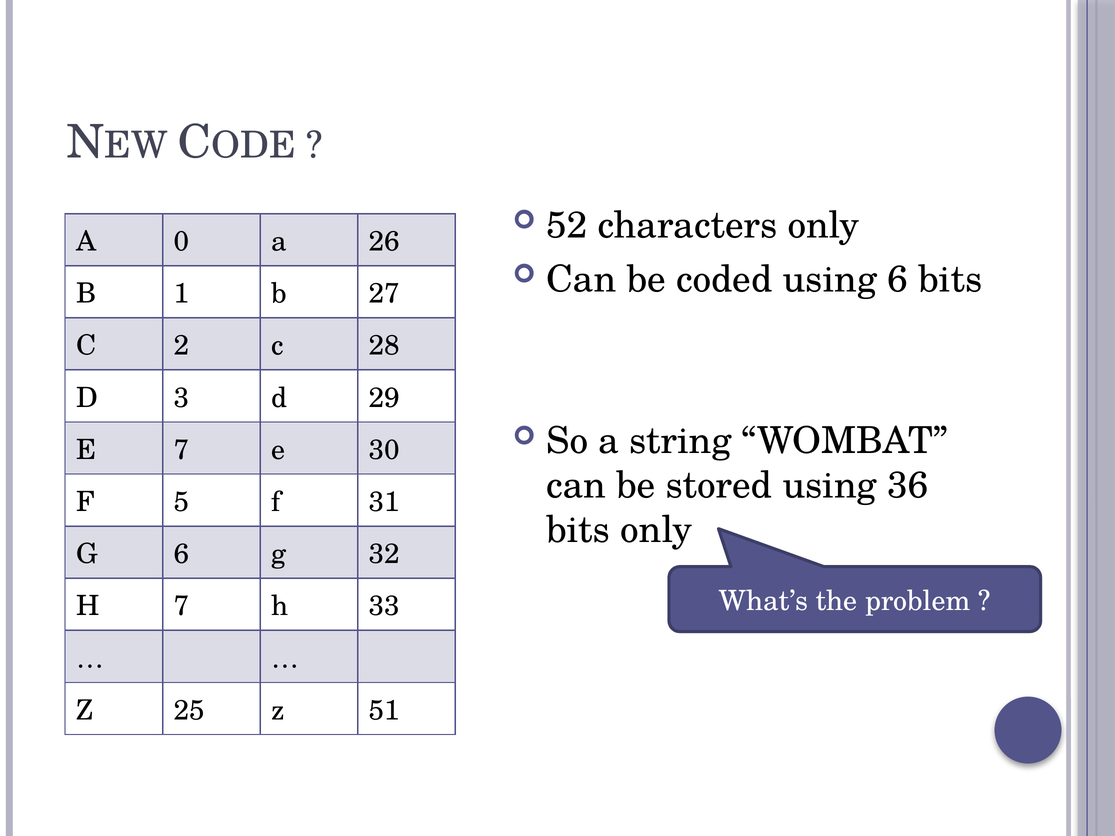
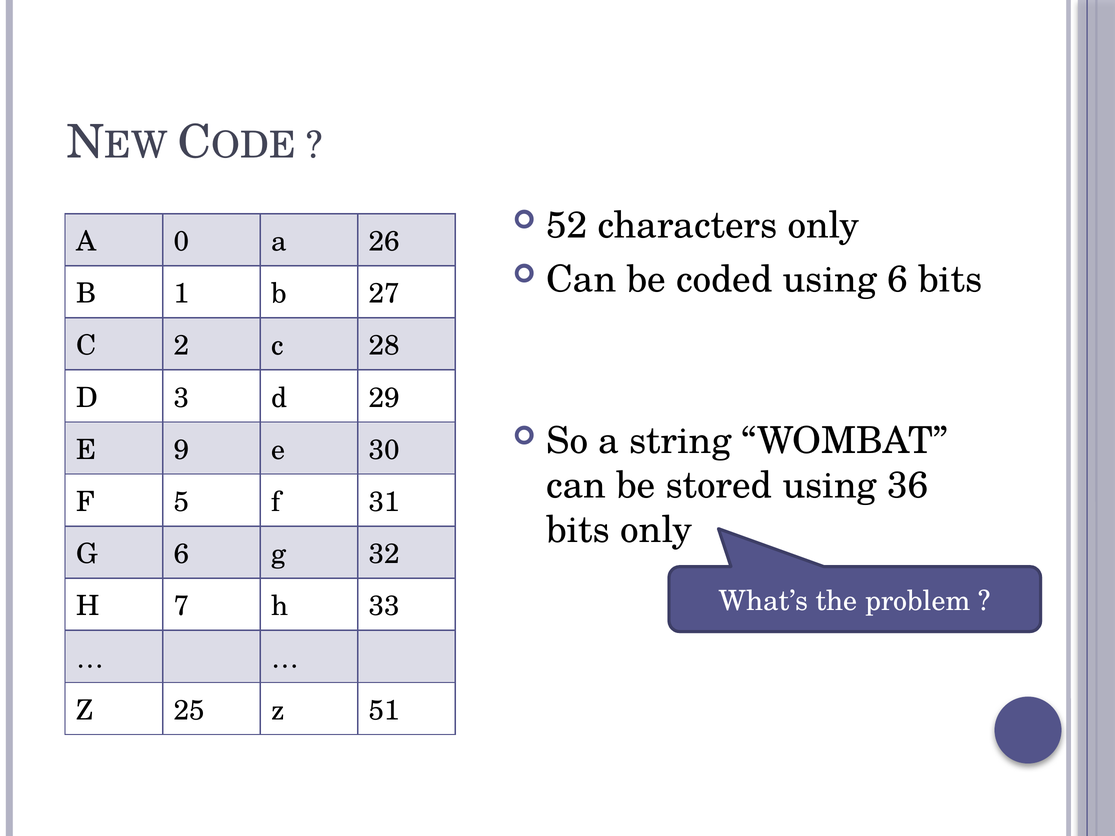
E 7: 7 -> 9
